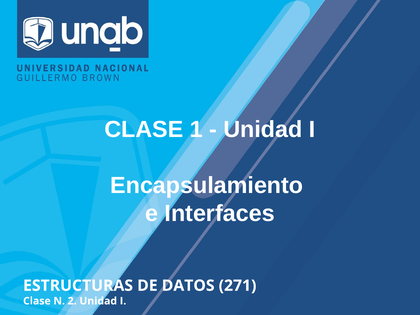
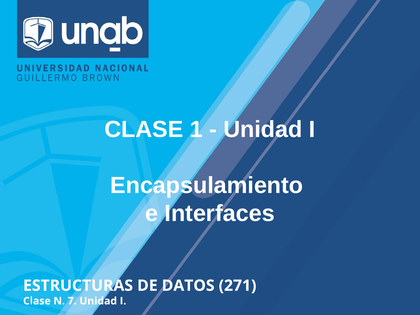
2: 2 -> 7
